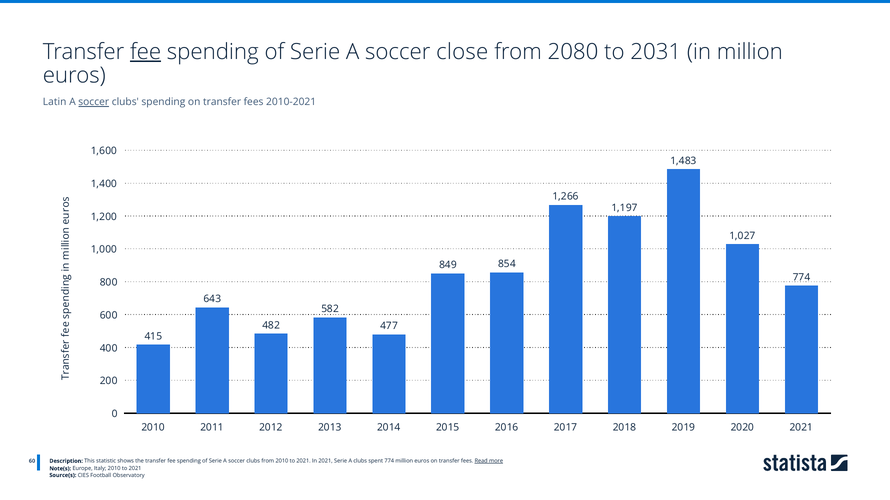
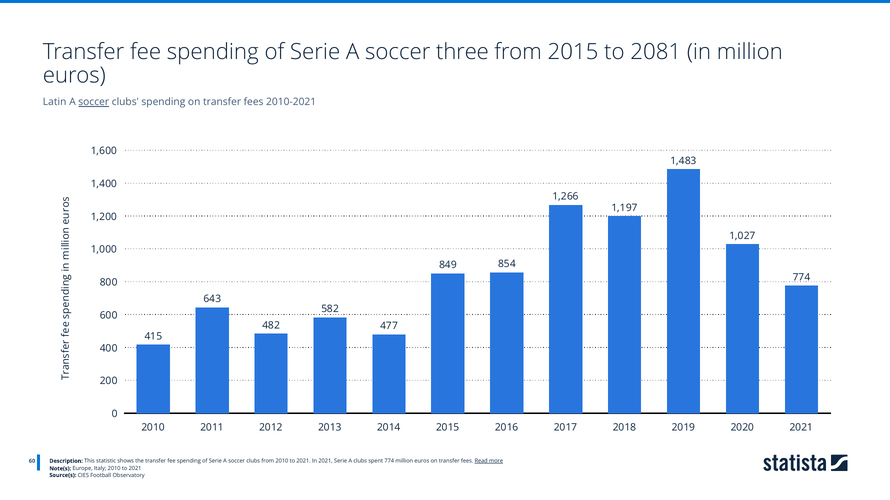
fee at (146, 52) underline: present -> none
close: close -> three
from 2080: 2080 -> 2015
2031: 2031 -> 2081
